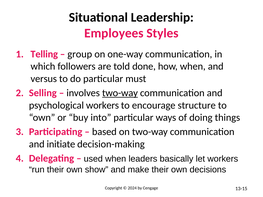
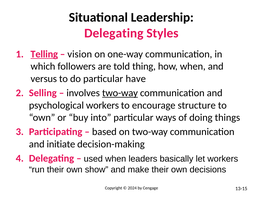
Employees at (114, 33): Employees -> Delegating
Telling underline: none -> present
group: group -> vision
done: done -> thing
must: must -> have
